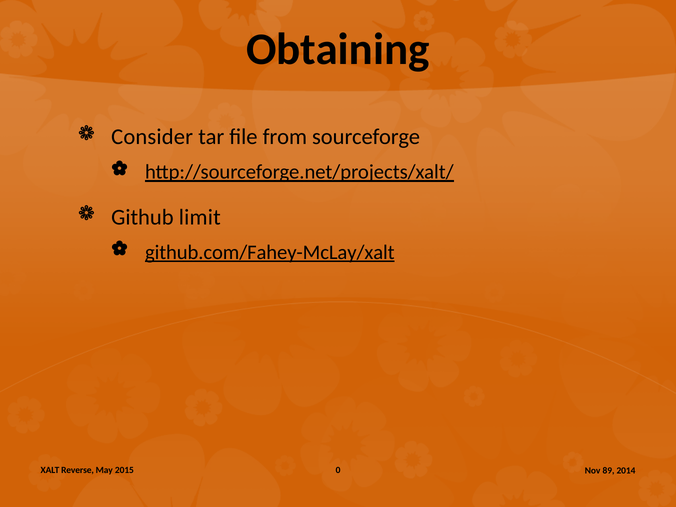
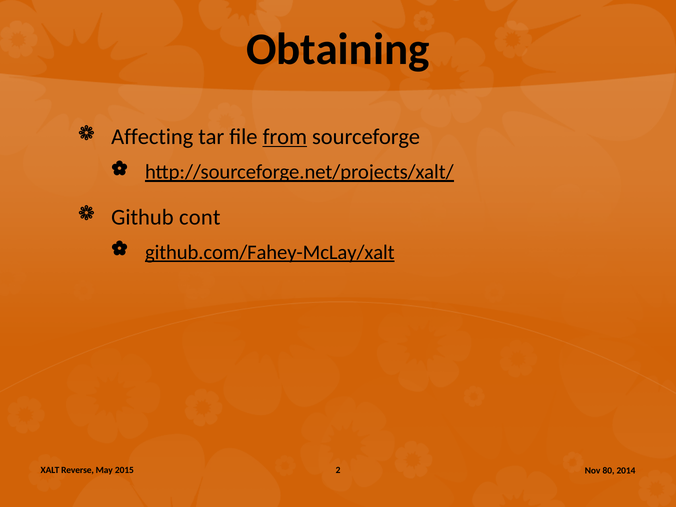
Consider: Consider -> Affecting
from underline: none -> present
limit: limit -> cont
0: 0 -> 2
89: 89 -> 80
